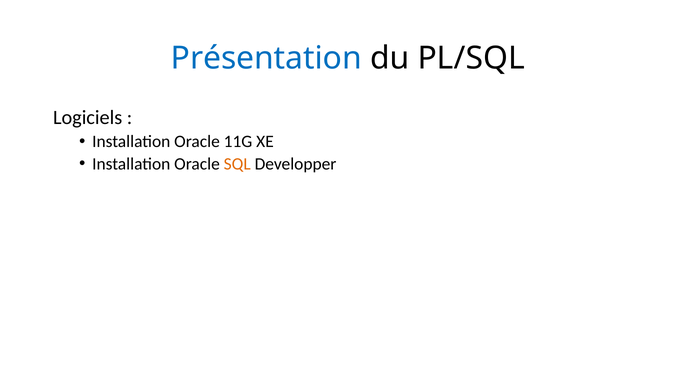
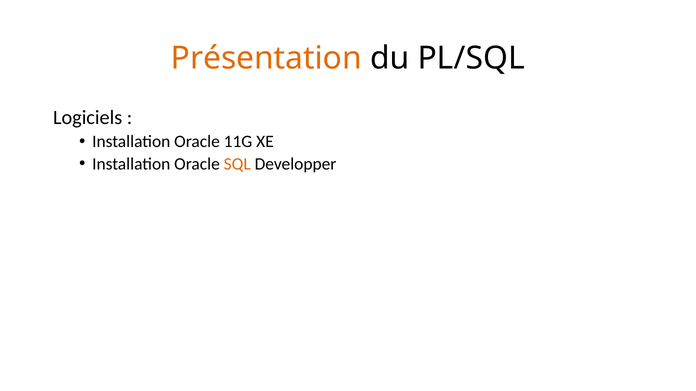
Présentation colour: blue -> orange
